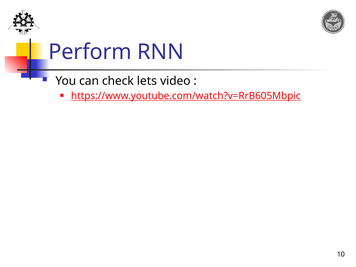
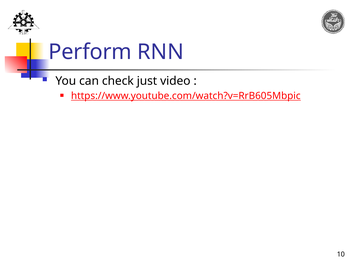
lets: lets -> just
